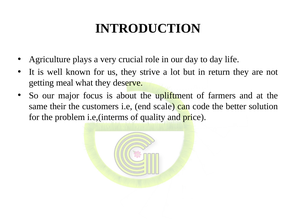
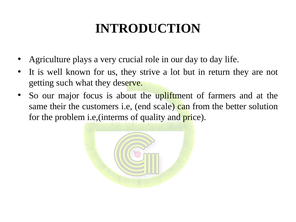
meal: meal -> such
code: code -> from
